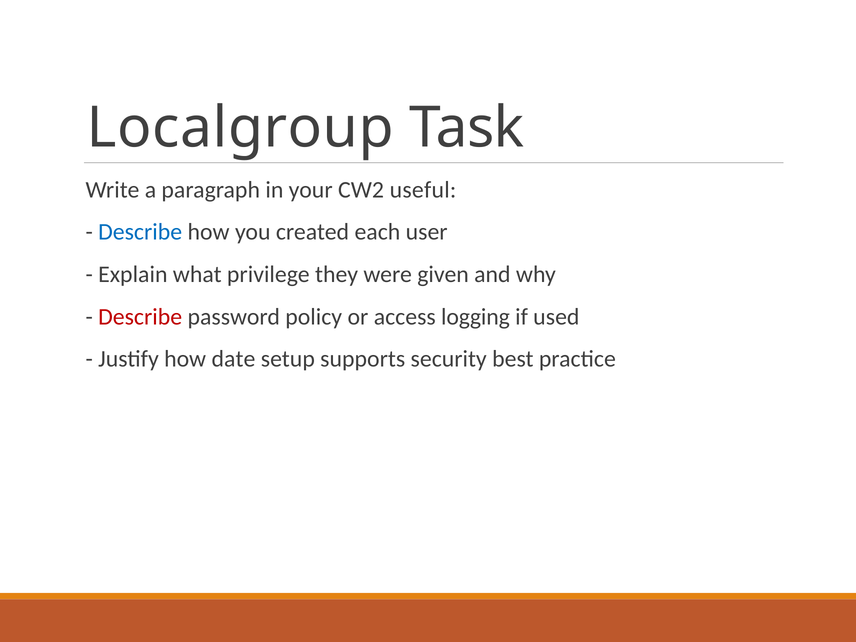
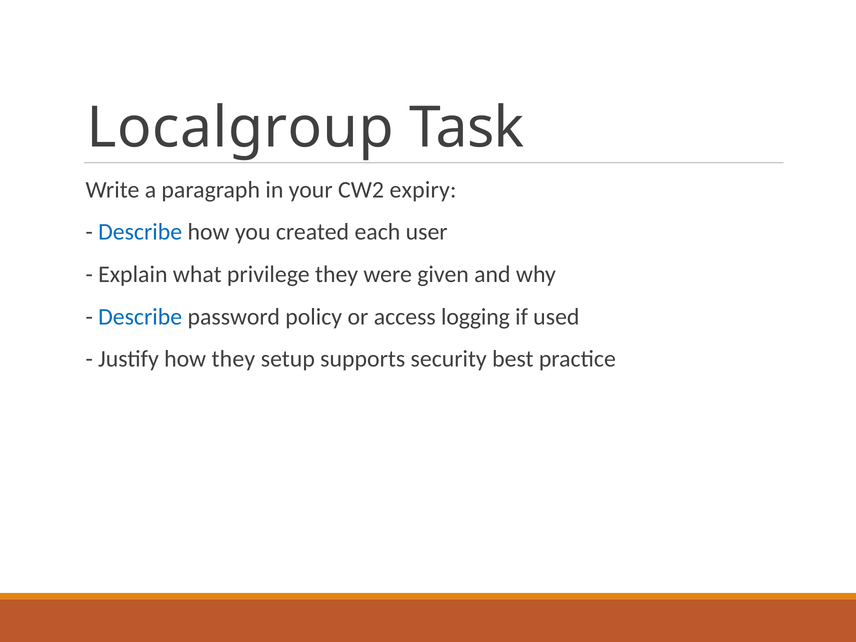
useful: useful -> expiry
Describe at (140, 317) colour: red -> blue
how date: date -> they
